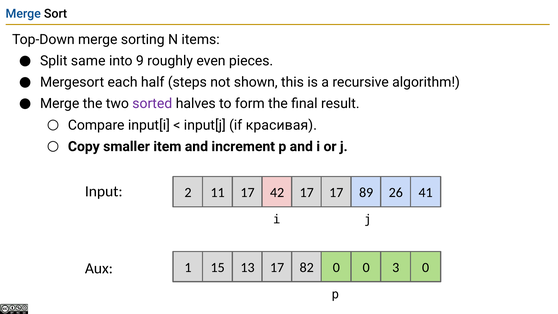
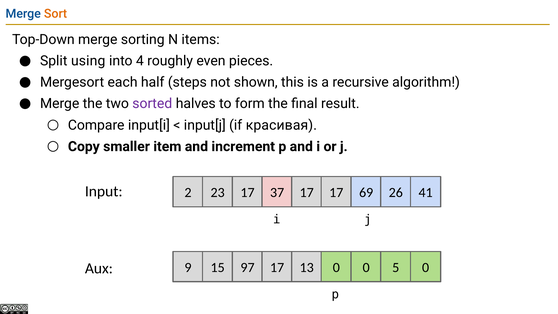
Sort colour: black -> orange
same: same -> using
9: 9 -> 4
11: 11 -> 23
42: 42 -> 37
89: 89 -> 69
1: 1 -> 9
13: 13 -> 97
82: 82 -> 13
3: 3 -> 5
